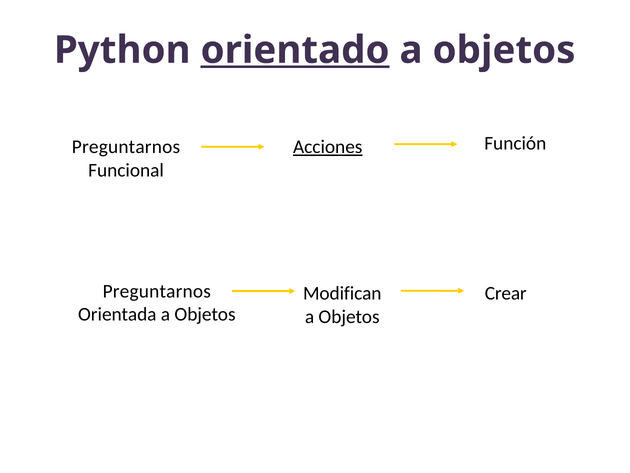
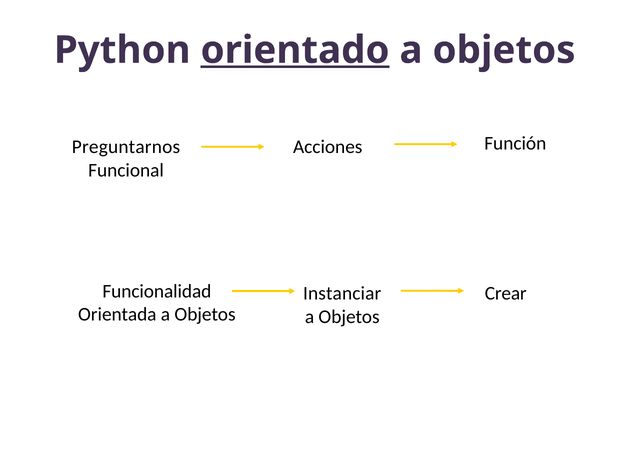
Acciones underline: present -> none
Preguntarnos at (157, 291): Preguntarnos -> Funcionalidad
Modifican: Modifican -> Instanciar
